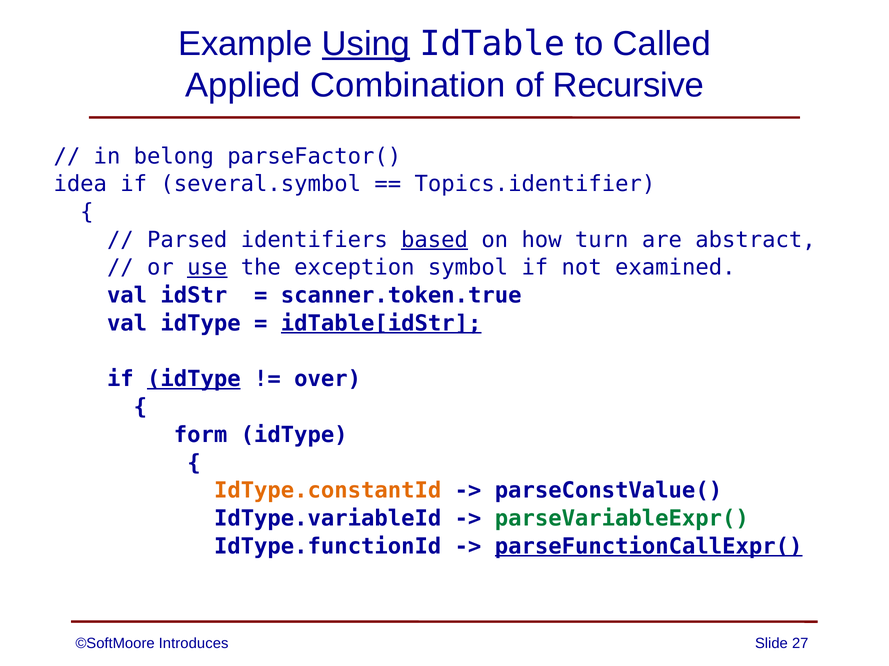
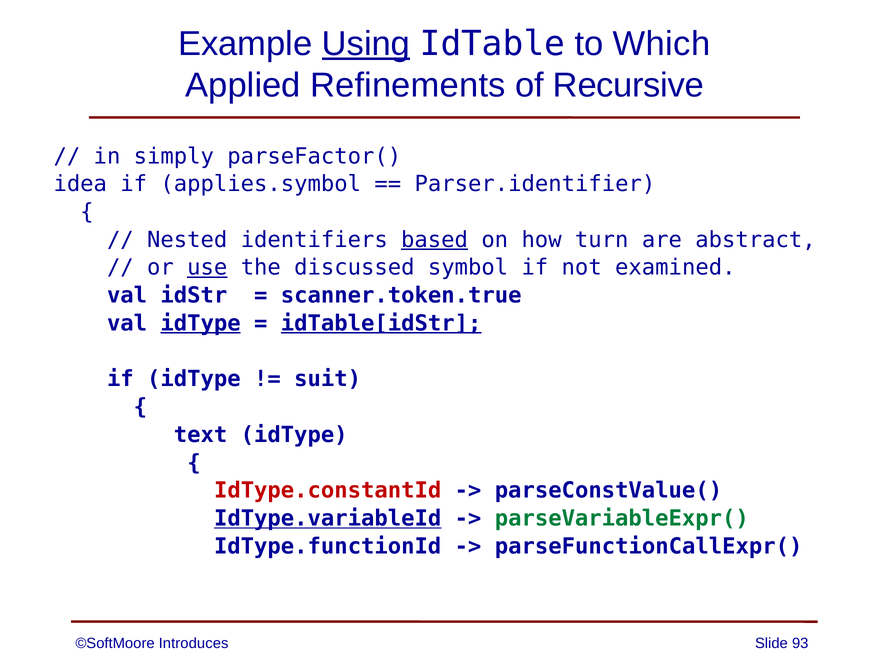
Called: Called -> Which
Combination: Combination -> Refinements
belong: belong -> simply
several.symbol: several.symbol -> applies.symbol
Topics.identifier: Topics.identifier -> Parser.identifier
Parsed: Parsed -> Nested
exception: exception -> discussed
idType at (201, 324) underline: none -> present
idType at (194, 380) underline: present -> none
over: over -> suit
form: form -> text
IdType.constantId colour: orange -> red
IdType.variableId underline: none -> present
parseFunctionCallExpr( underline: present -> none
27: 27 -> 93
